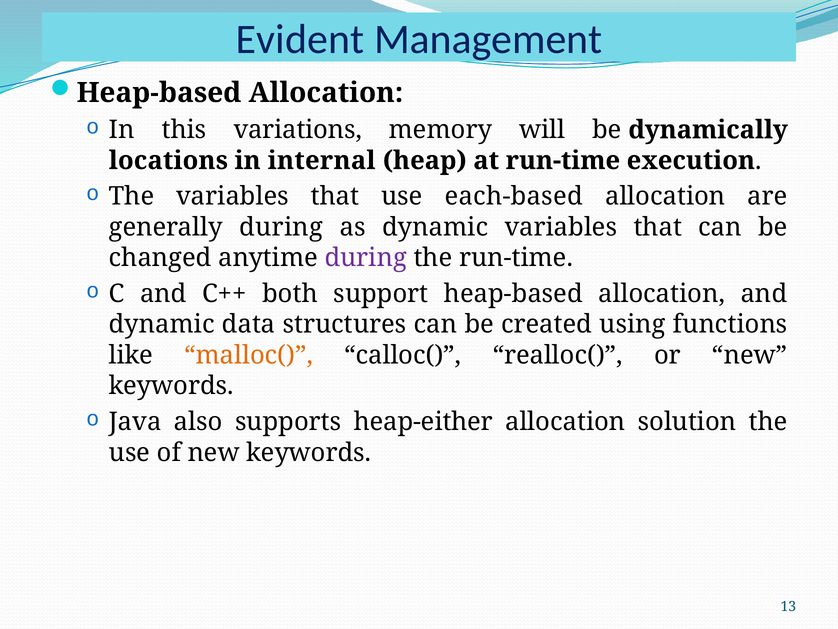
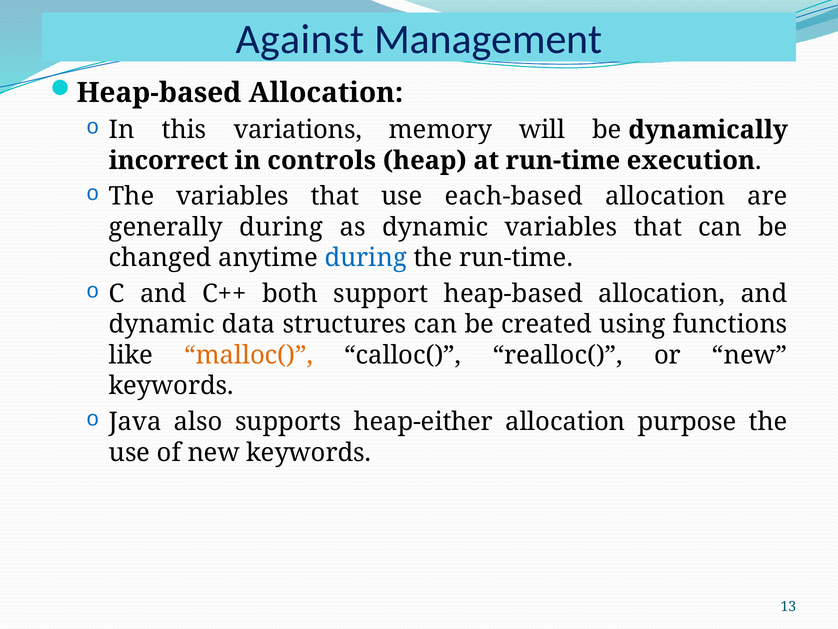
Evident: Evident -> Against
locations: locations -> incorrect
internal: internal -> controls
during at (366, 258) colour: purple -> blue
solution: solution -> purpose
